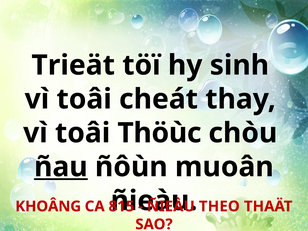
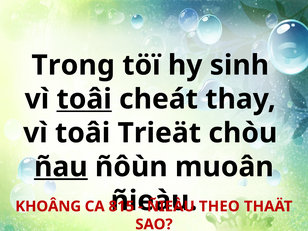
Trieät: Trieät -> Trong
toâi at (84, 99) underline: none -> present
Thöùc: Thöùc -> Trieät
